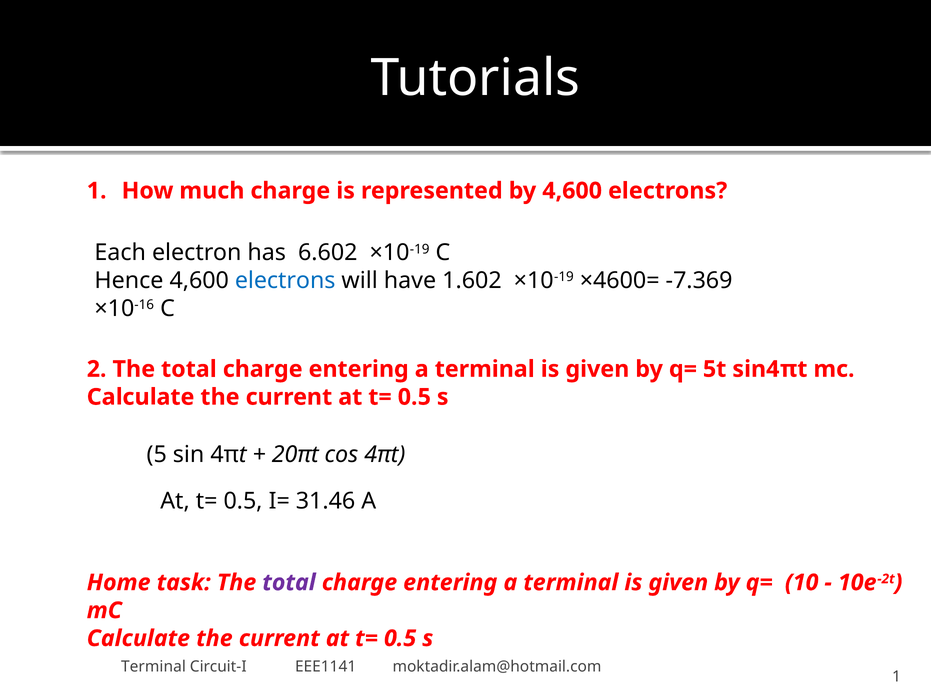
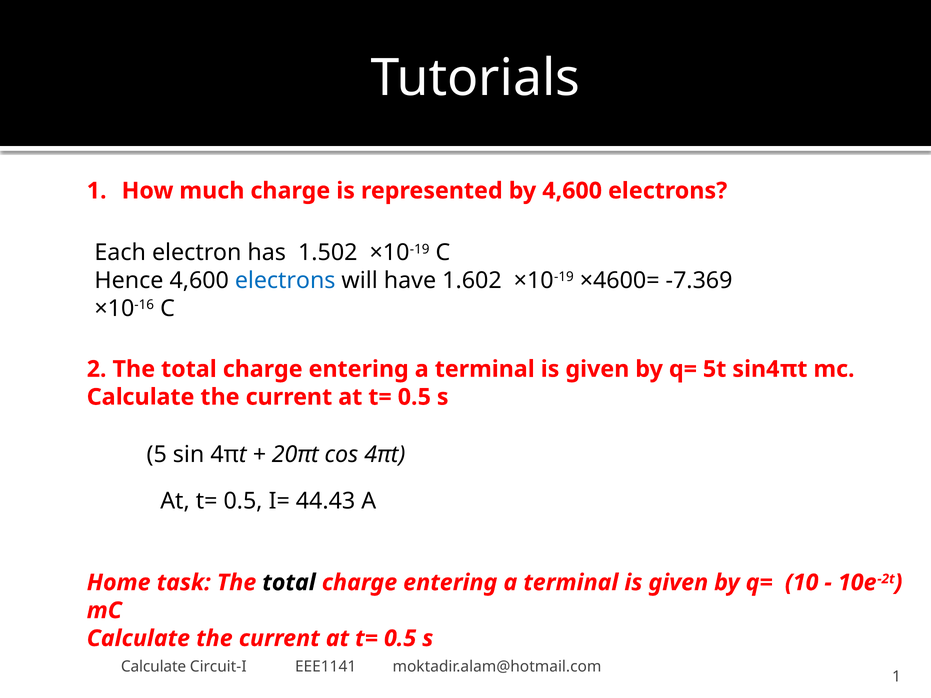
6.602: 6.602 -> 1.502
31.46: 31.46 -> 44.43
total at (289, 583) colour: purple -> black
Terminal at (153, 667): Terminal -> Calculate
